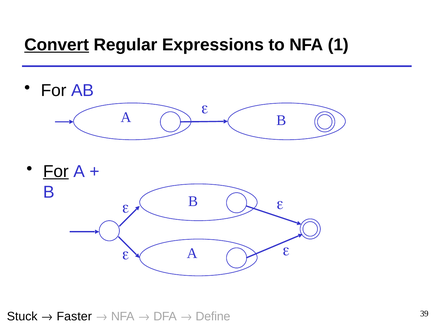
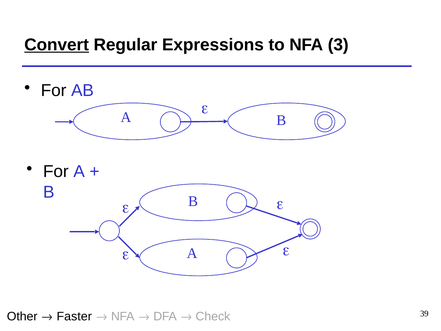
1: 1 -> 3
For at (56, 171) underline: present -> none
Stuck: Stuck -> Other
Define: Define -> Check
